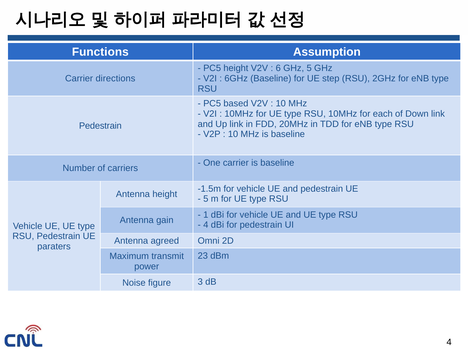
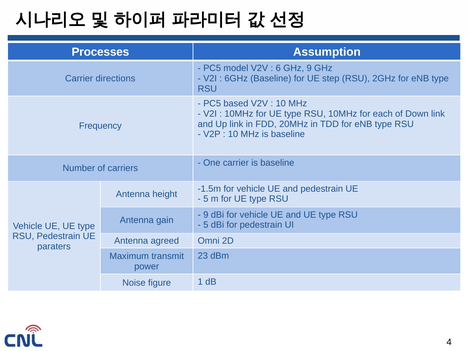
Functions: Functions -> Processes
PC5 height: height -> model
GHz 5: 5 -> 9
Pedestrain at (100, 126): Pedestrain -> Frequency
1 at (206, 215): 1 -> 9
4 at (206, 225): 4 -> 5
3: 3 -> 1
